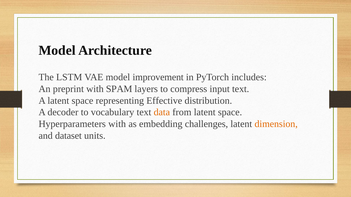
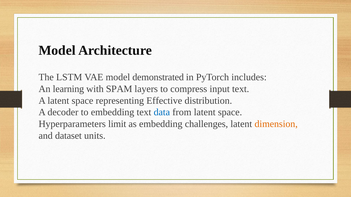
improvement: improvement -> demonstrated
preprint: preprint -> learning
to vocabulary: vocabulary -> embedding
data colour: orange -> blue
Hyperparameters with: with -> limit
